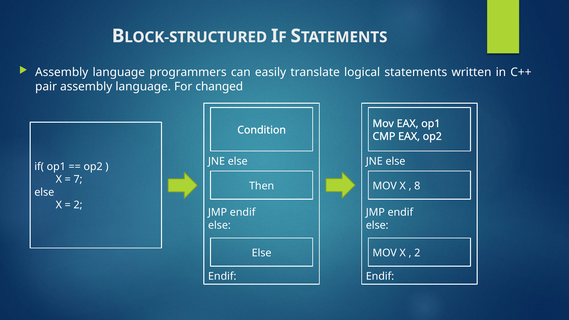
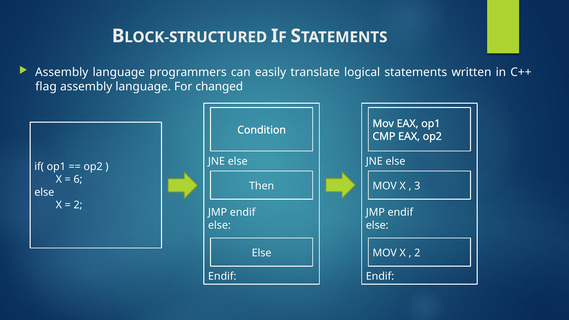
pair: pair -> flag
7: 7 -> 6
8: 8 -> 3
